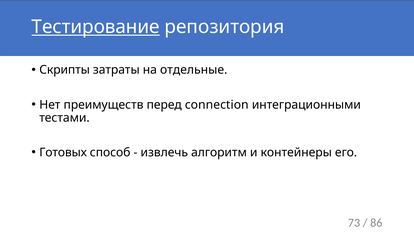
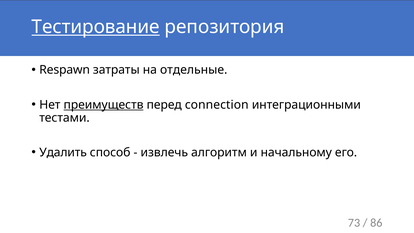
Скрипты: Скрипты -> Respawn
преимуществ underline: none -> present
Готовых: Готовых -> Удалить
контейнеры: контейнеры -> начальному
